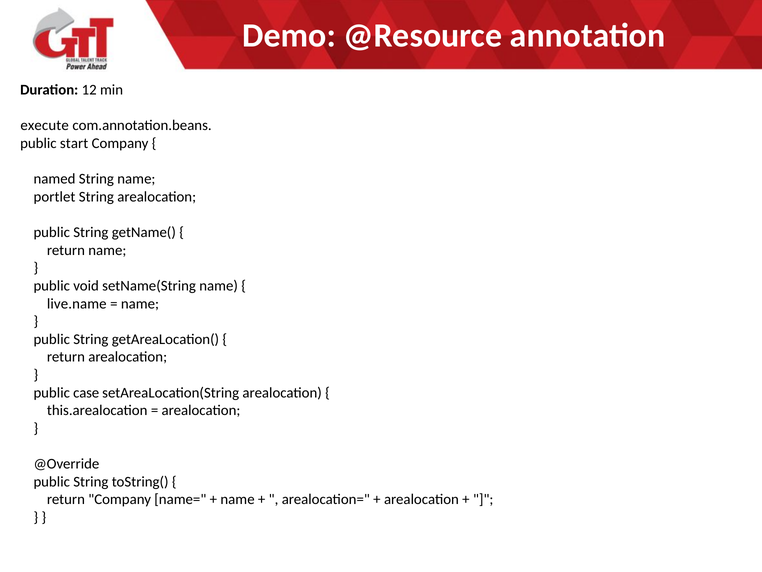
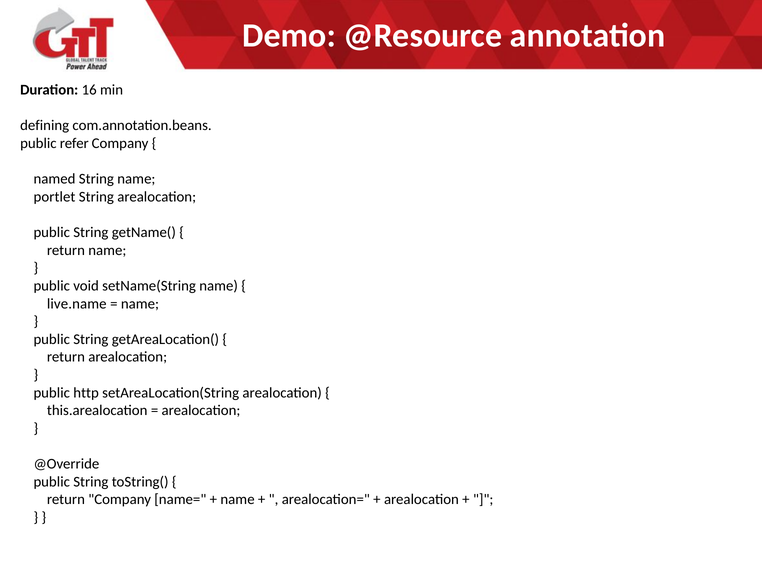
12: 12 -> 16
execute: execute -> defining
start: start -> refer
case: case -> http
